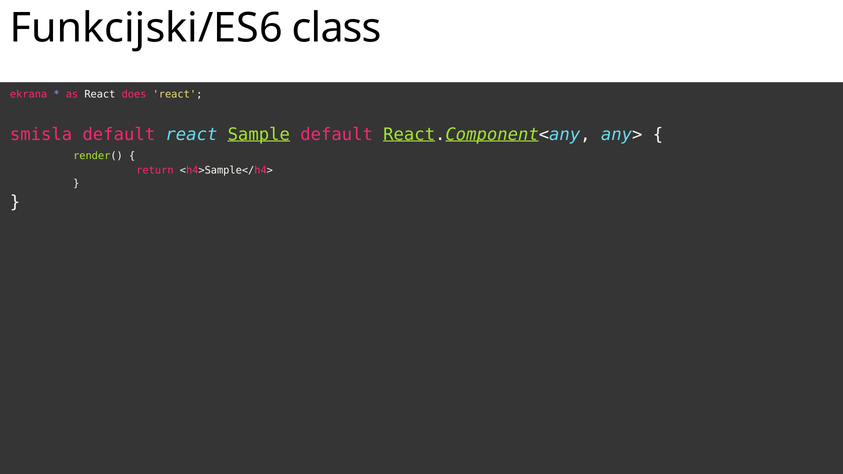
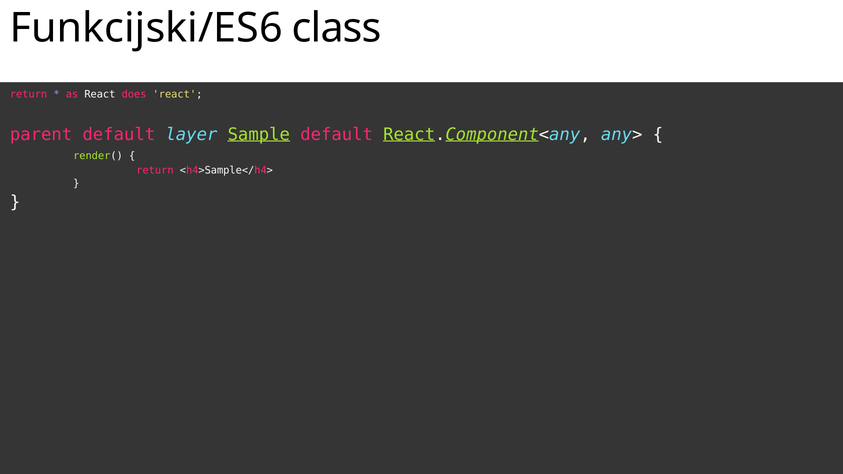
ekrana at (29, 94): ekrana -> return
smisla: smisla -> parent
default react: react -> layer
